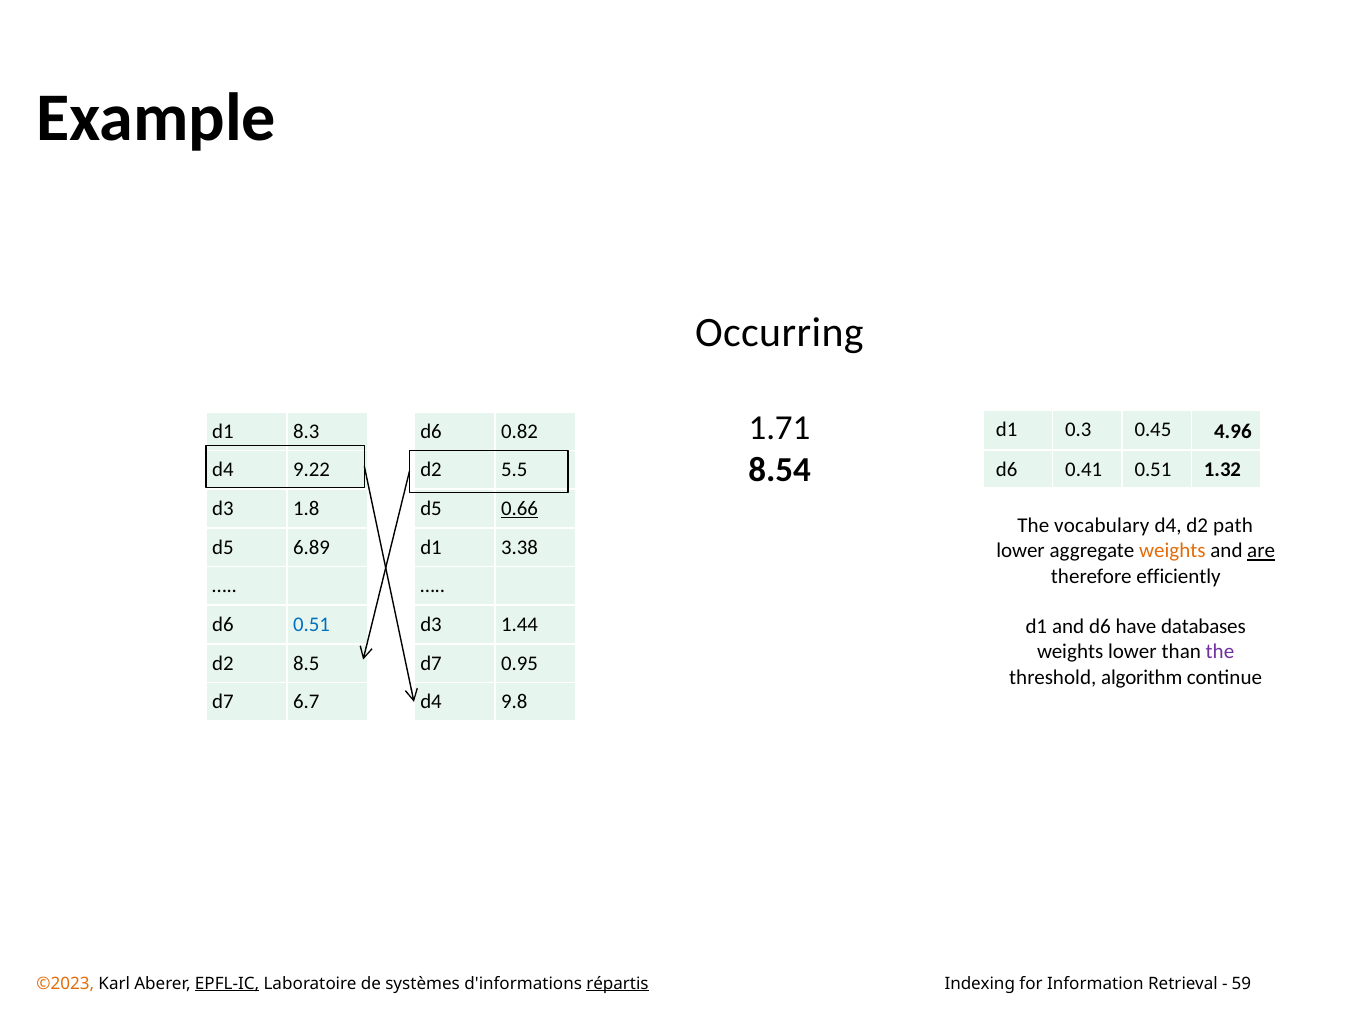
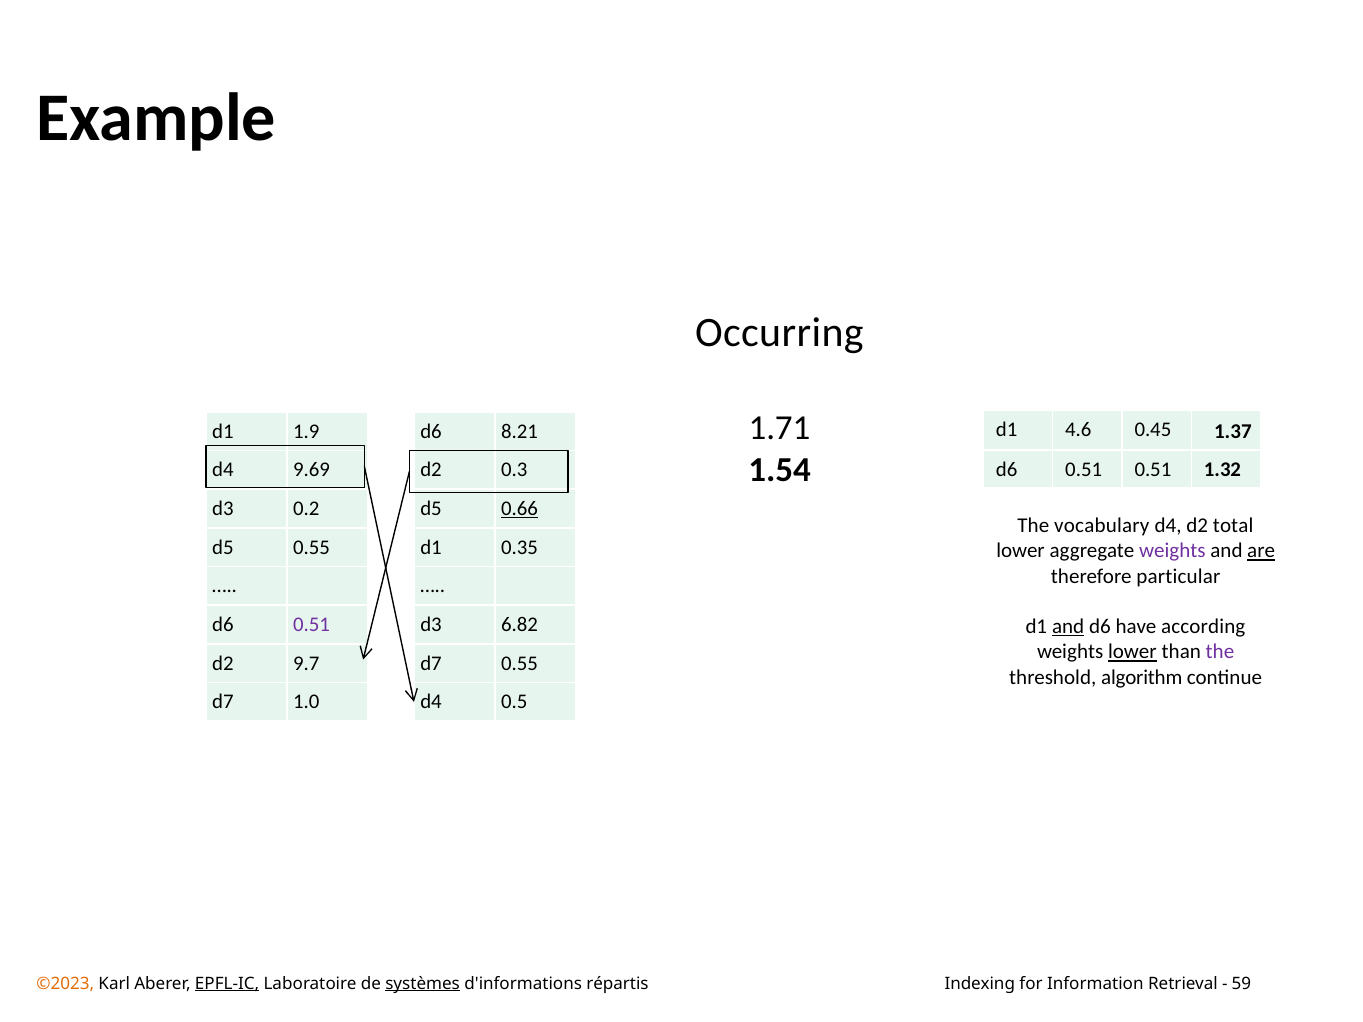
0.3: 0.3 -> 4.6
4.96: 4.96 -> 1.37
8.3: 8.3 -> 1.9
0.82: 0.82 -> 8.21
8.54: 8.54 -> 1.54
0.41 at (1084, 470): 0.41 -> 0.51
9.22: 9.22 -> 9.69
5.5: 5.5 -> 0.3
1.8: 1.8 -> 0.2
path: path -> total
d5 6.89: 6.89 -> 0.55
3.38: 3.38 -> 0.35
weights at (1172, 551) colour: orange -> purple
efficiently: efficiently -> particular
0.51 at (311, 625) colour: blue -> purple
1.44: 1.44 -> 6.82
and at (1068, 627) underline: none -> present
databases: databases -> according
lower at (1132, 652) underline: none -> present
8.5: 8.5 -> 9.7
d7 0.95: 0.95 -> 0.55
6.7: 6.7 -> 1.0
9.8: 9.8 -> 0.5
systèmes underline: none -> present
répartis underline: present -> none
